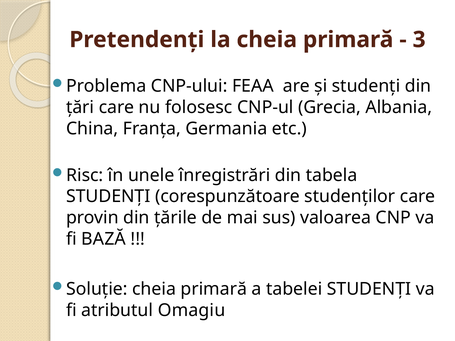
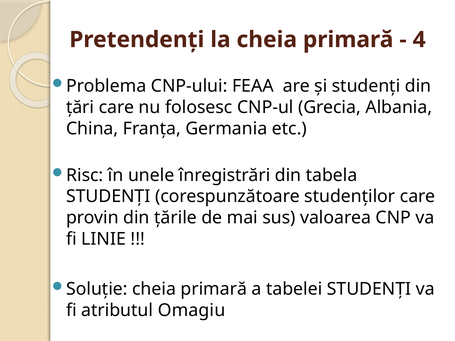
3: 3 -> 4
BAZĂ: BAZĂ -> LINIE
